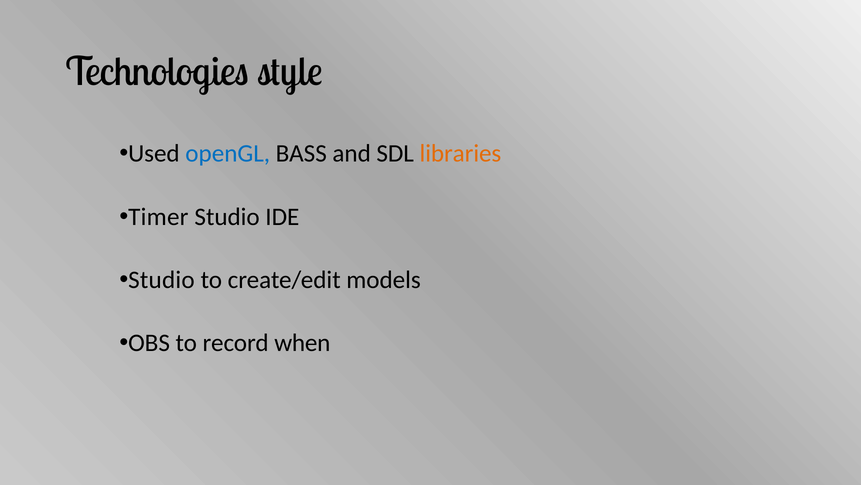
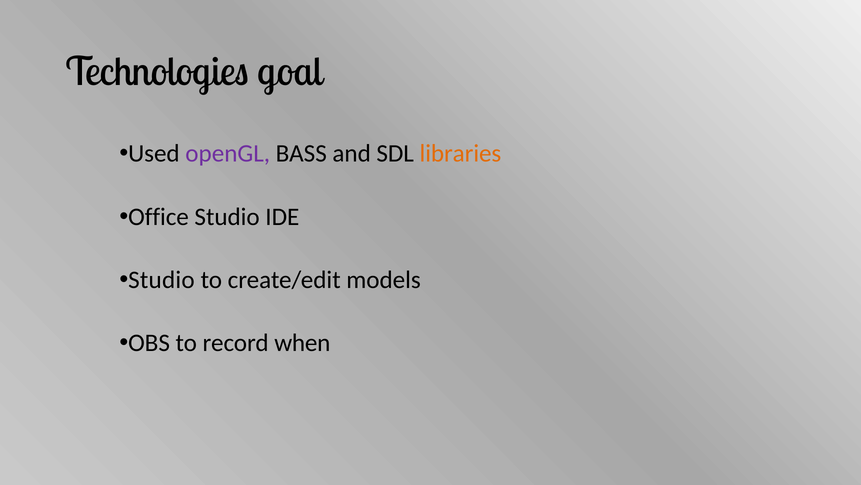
style: style -> goal
openGL colour: blue -> purple
Timer: Timer -> Office
